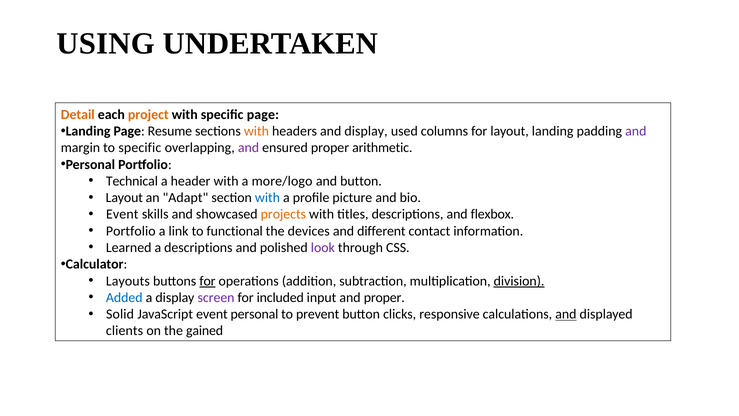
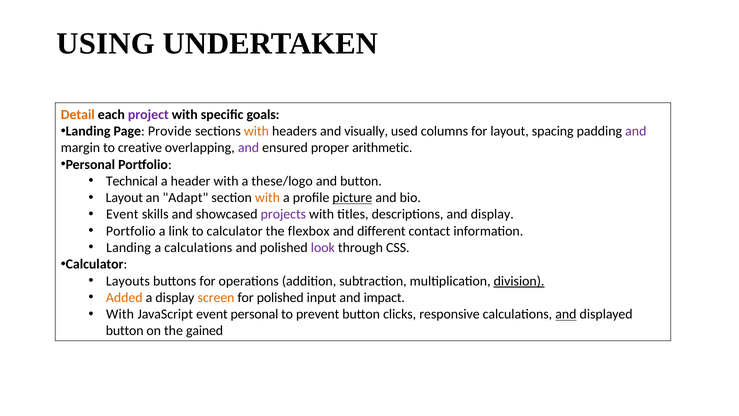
project colour: orange -> purple
specific page: page -> goals
Resume: Resume -> Provide
and display: display -> visually
layout landing: landing -> spacing
to specific: specific -> creative
more/logo: more/logo -> these/logo
with at (267, 198) colour: blue -> orange
picture underline: none -> present
projects colour: orange -> purple
and flexbox: flexbox -> display
to functional: functional -> calculator
devices: devices -> flexbox
Learned at (129, 247): Learned -> Landing
a descriptions: descriptions -> calculations
for at (207, 281) underline: present -> none
Added colour: blue -> orange
screen colour: purple -> orange
for included: included -> polished
and proper: proper -> impact
Solid at (120, 314): Solid -> With
clients at (125, 331): clients -> button
